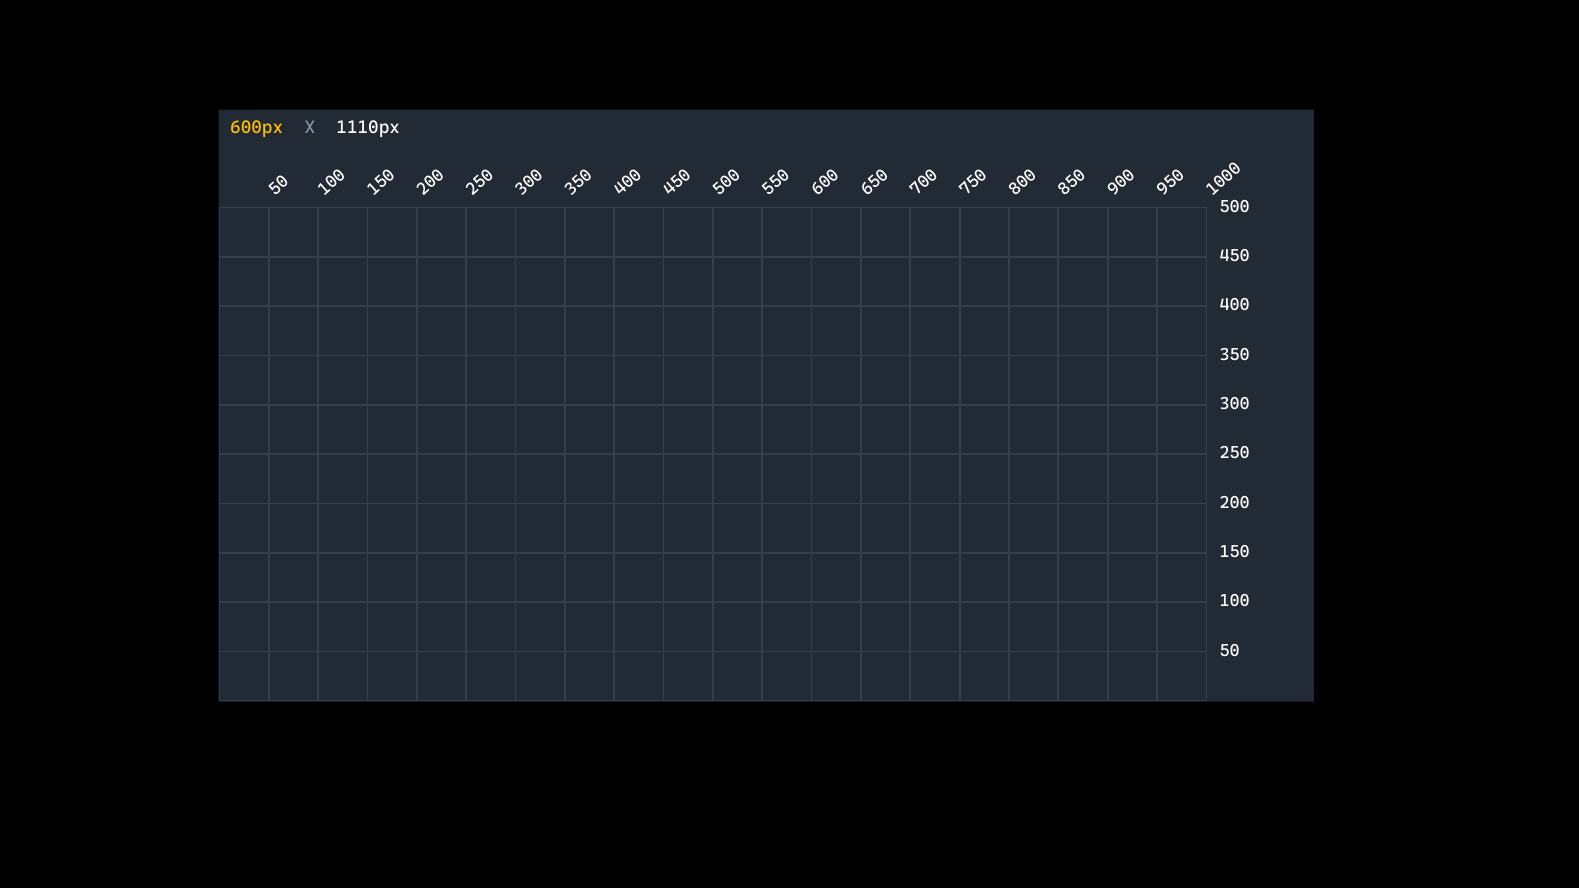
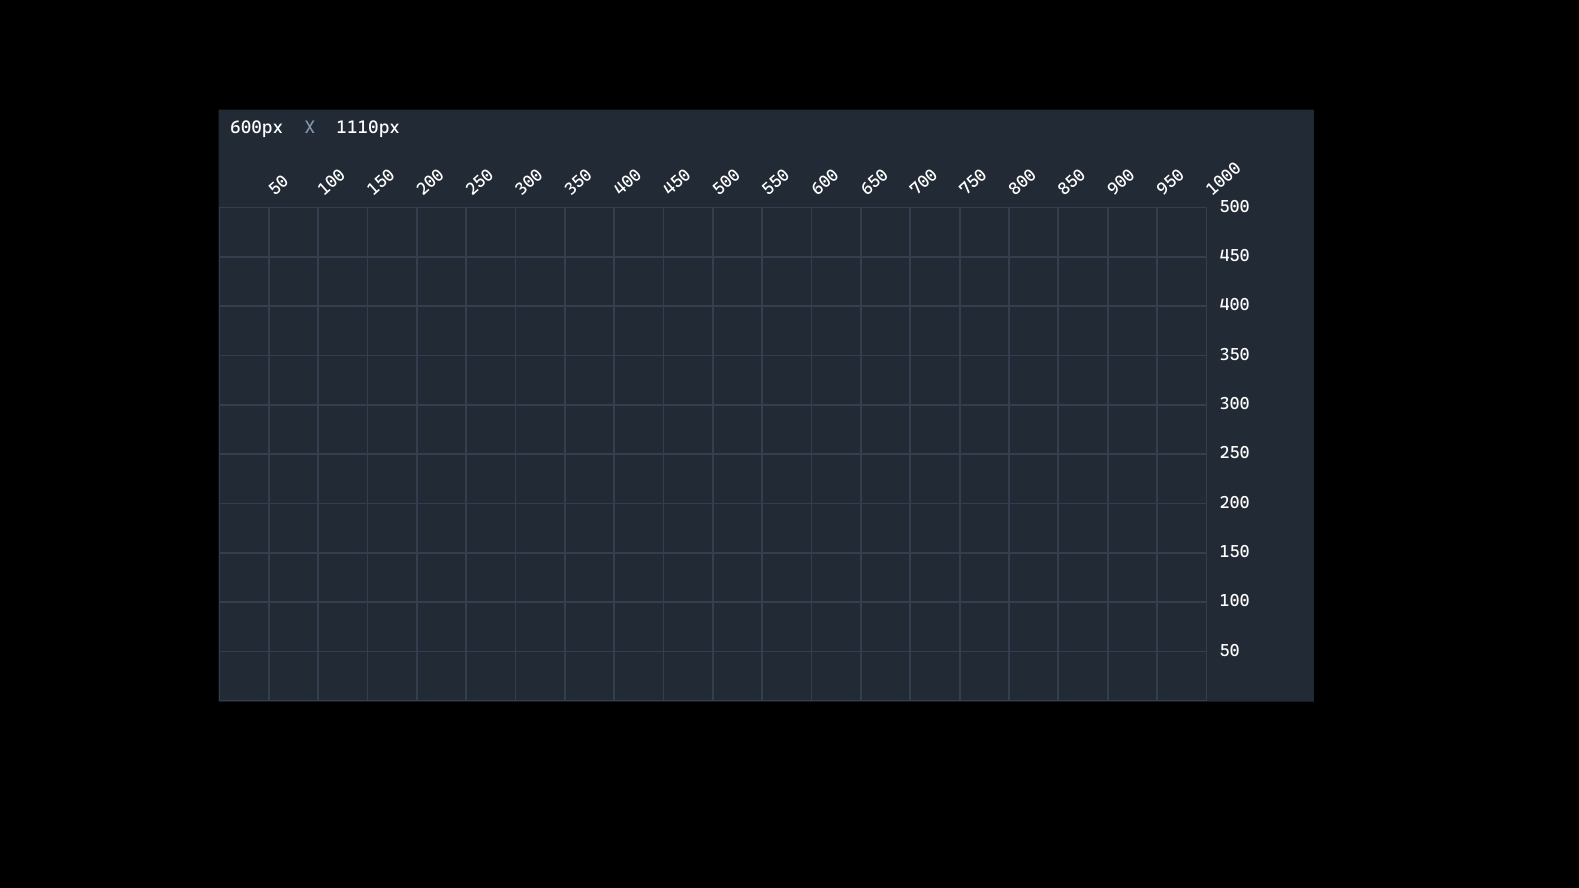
600px colour: yellow -> white
